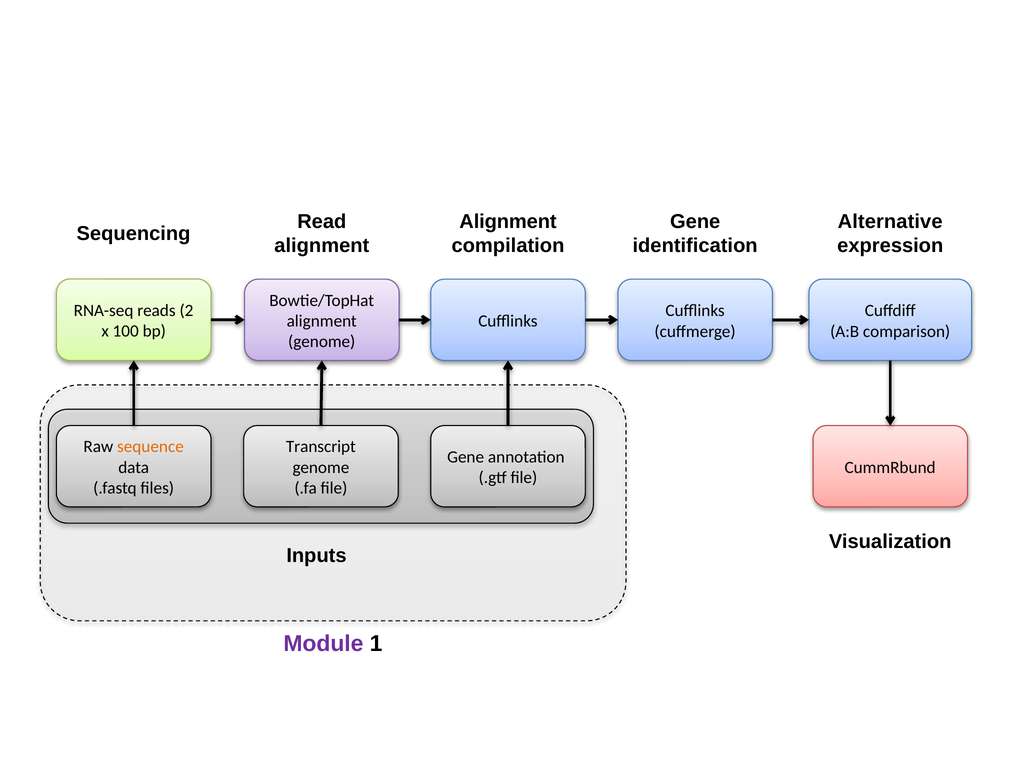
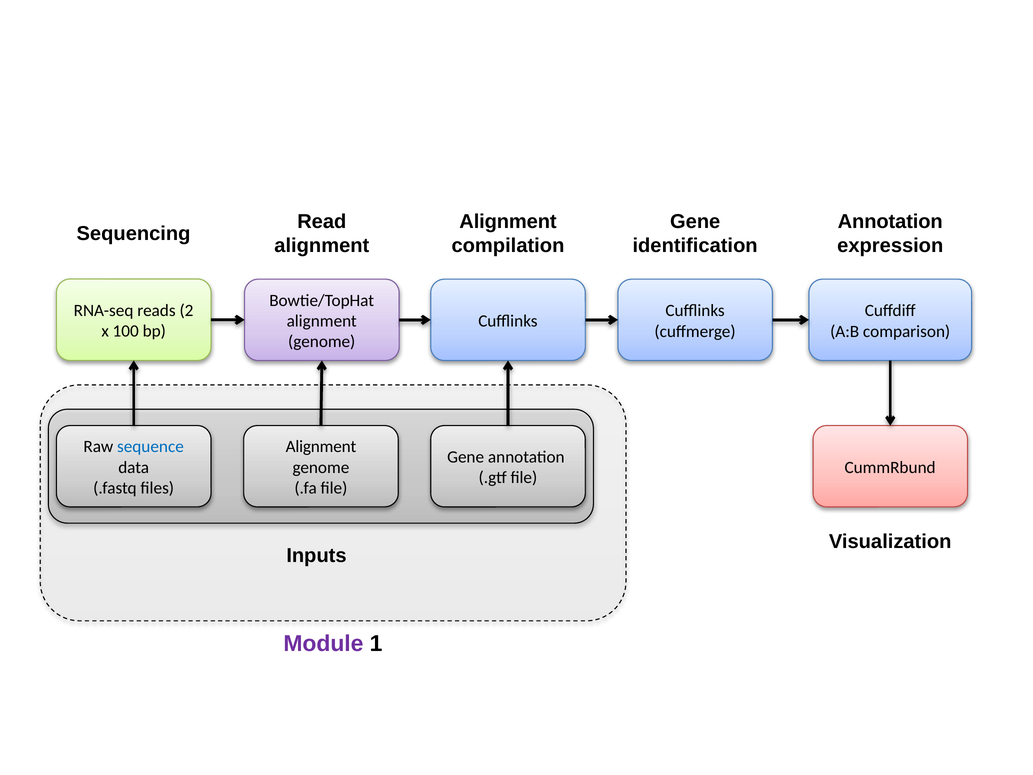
Alternative at (890, 221): Alternative -> Annotation
sequence colour: orange -> blue
Transcript at (321, 447): Transcript -> Alignment
